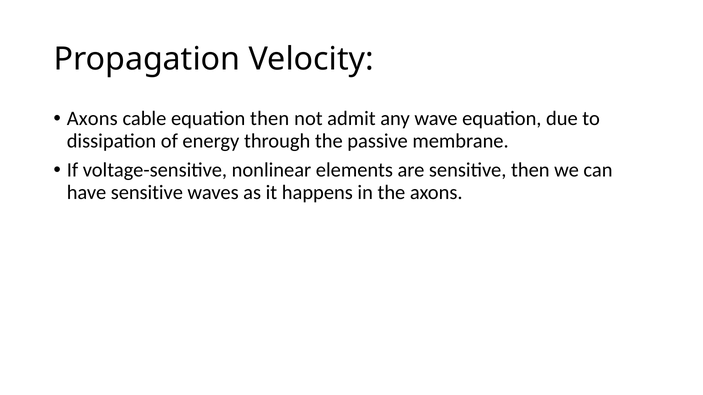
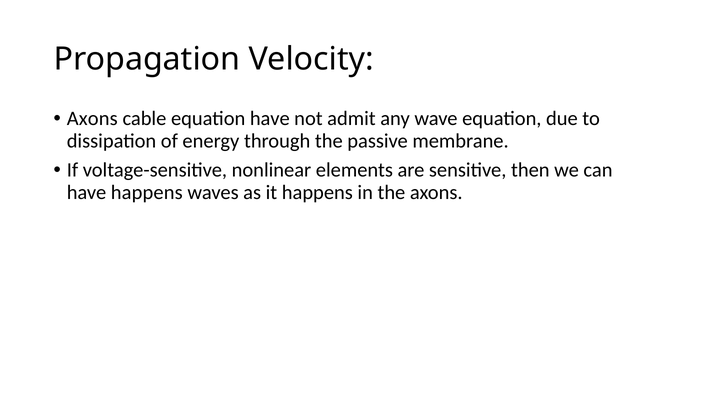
equation then: then -> have
have sensitive: sensitive -> happens
